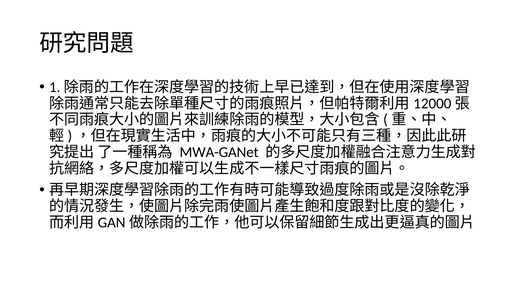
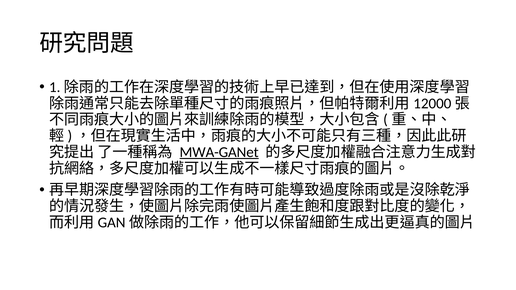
MWA-GANet underline: none -> present
